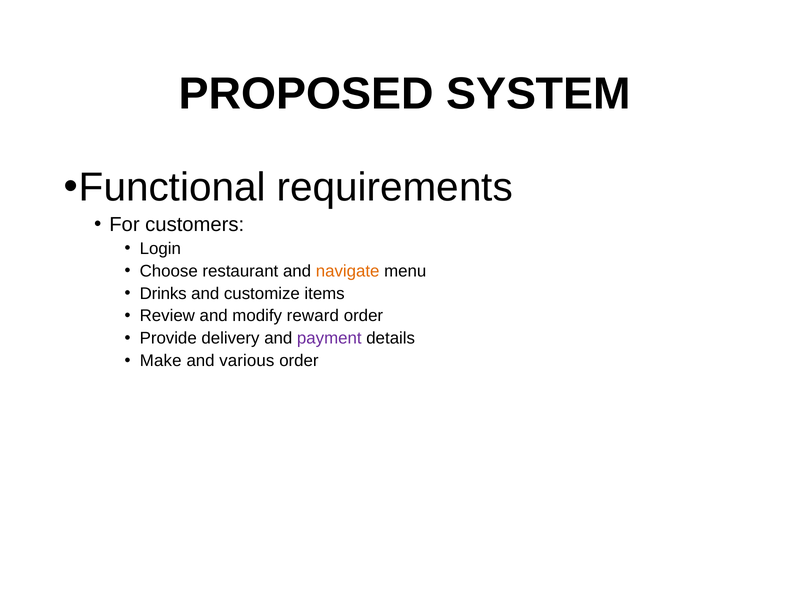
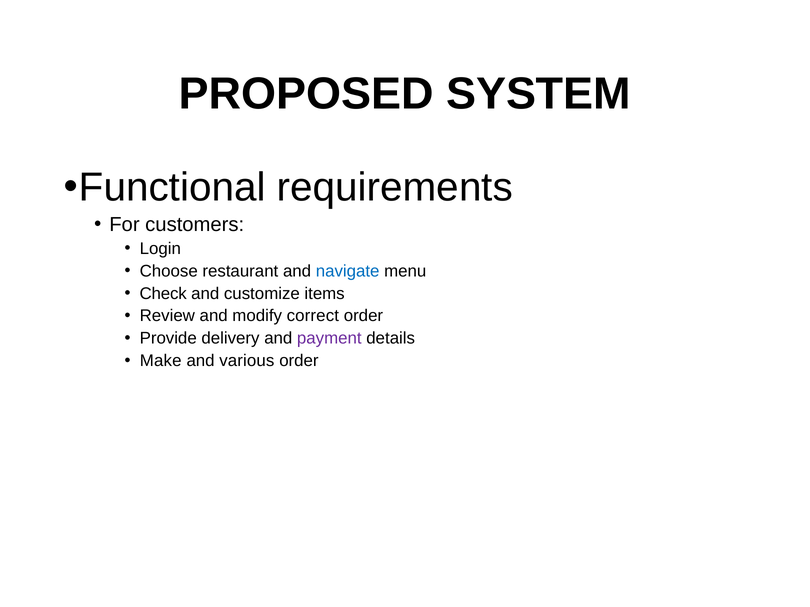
navigate colour: orange -> blue
Drinks: Drinks -> Check
reward: reward -> correct
